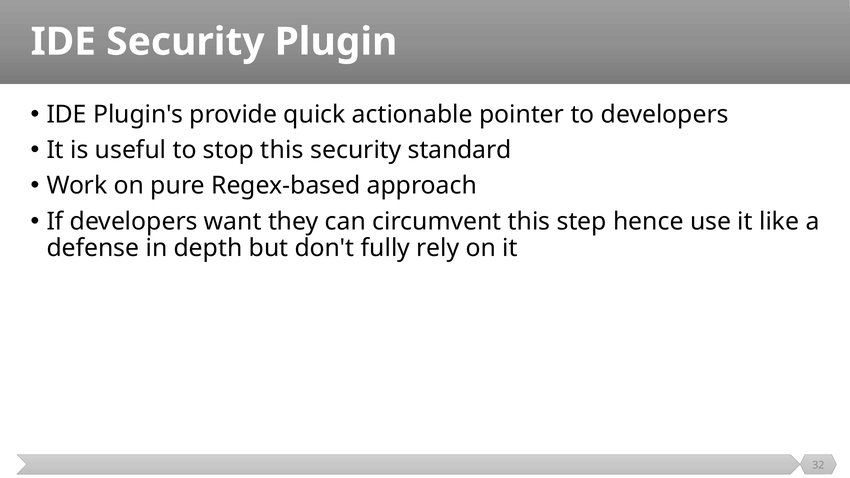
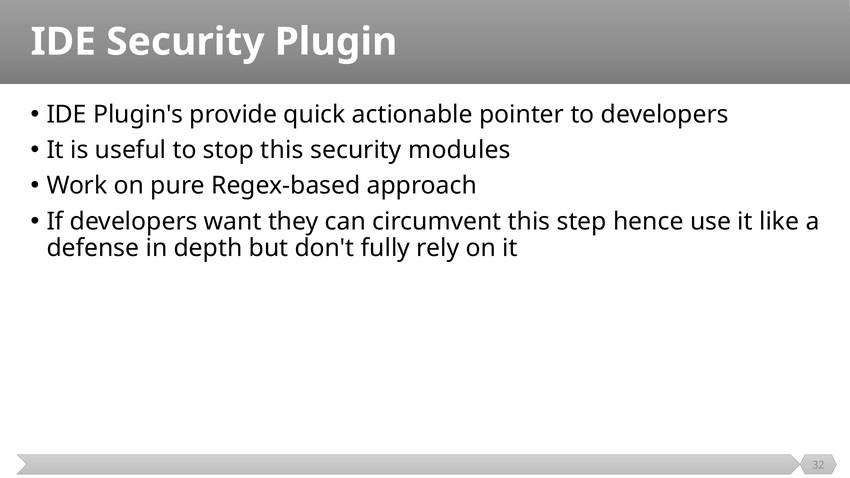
standard: standard -> modules
